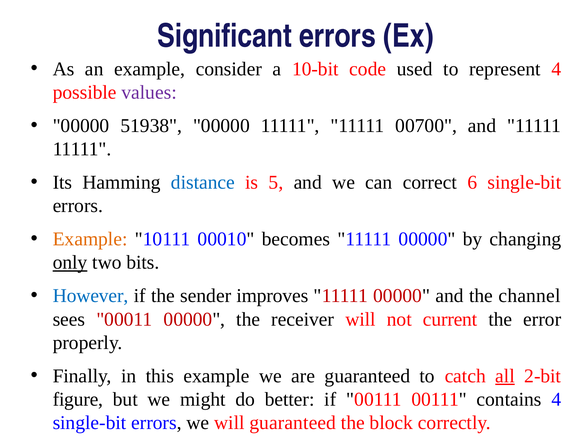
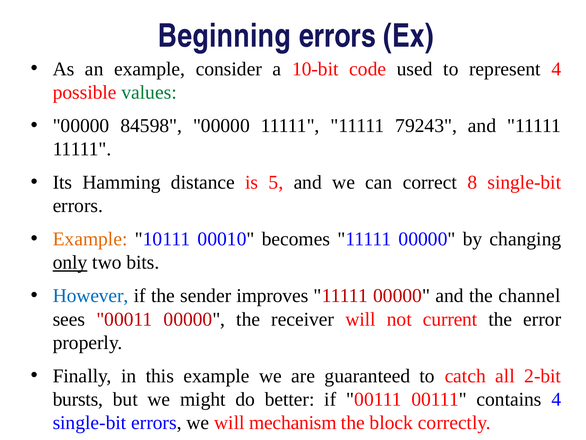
Significant: Significant -> Beginning
values colour: purple -> green
51938: 51938 -> 84598
00700: 00700 -> 79243
distance colour: blue -> black
6: 6 -> 8
all underline: present -> none
figure: figure -> bursts
will guaranteed: guaranteed -> mechanism
